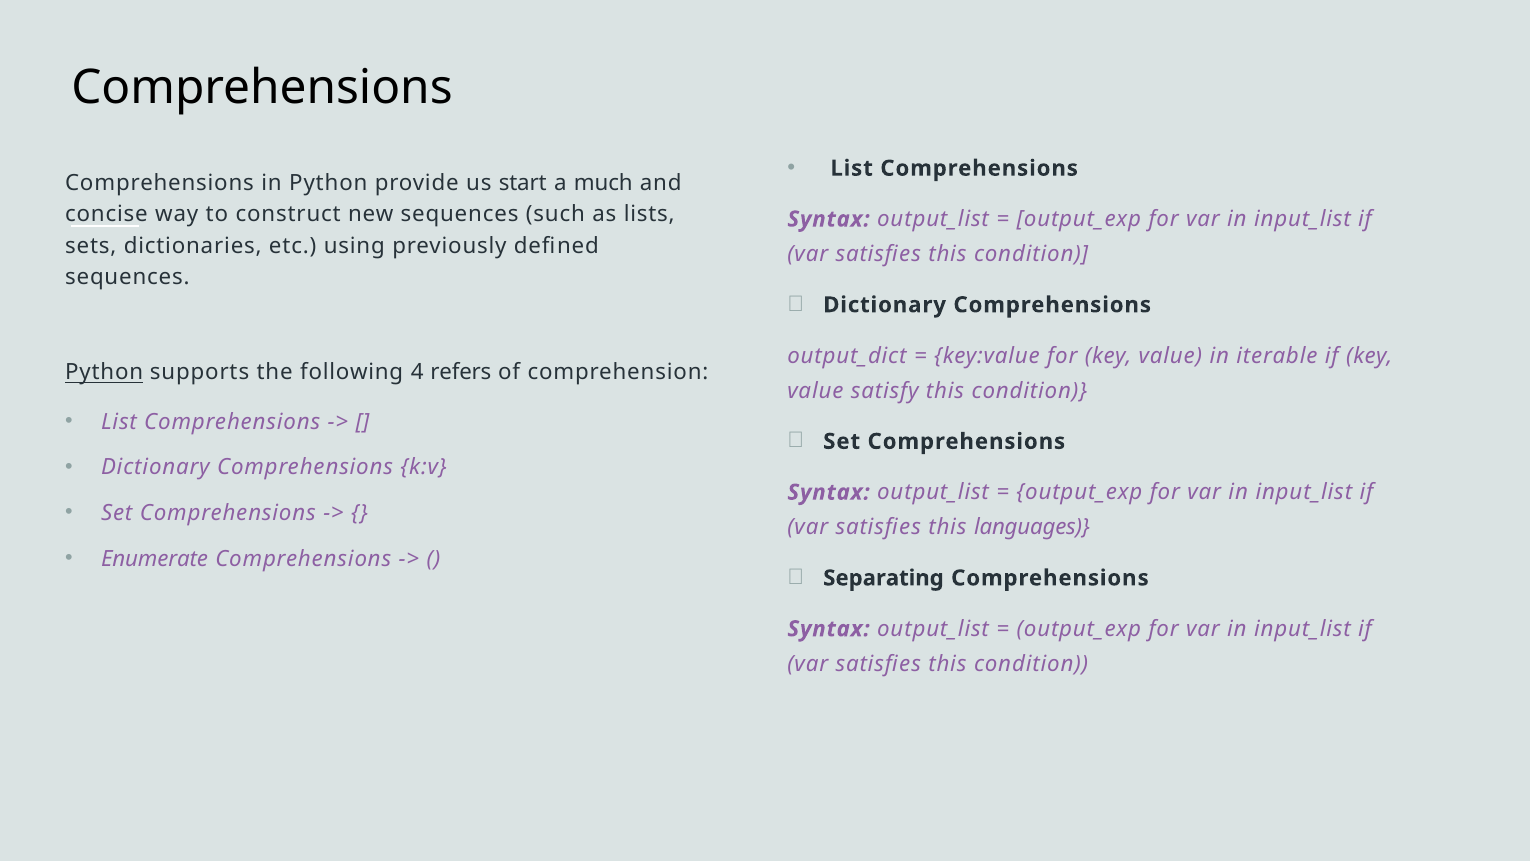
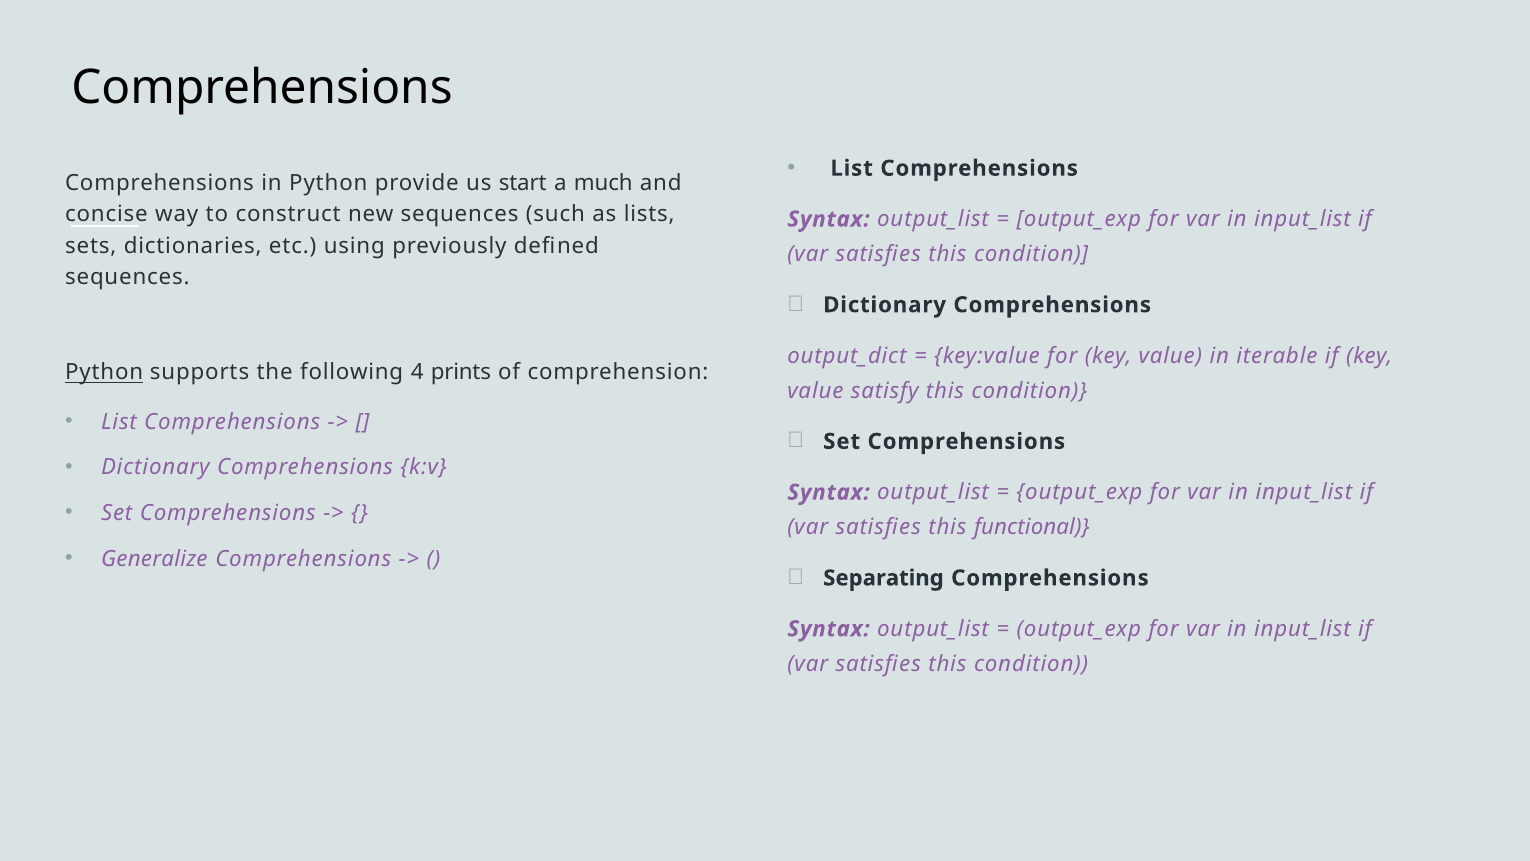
refers: refers -> prints
languages: languages -> functional
Enumerate: Enumerate -> Generalize
